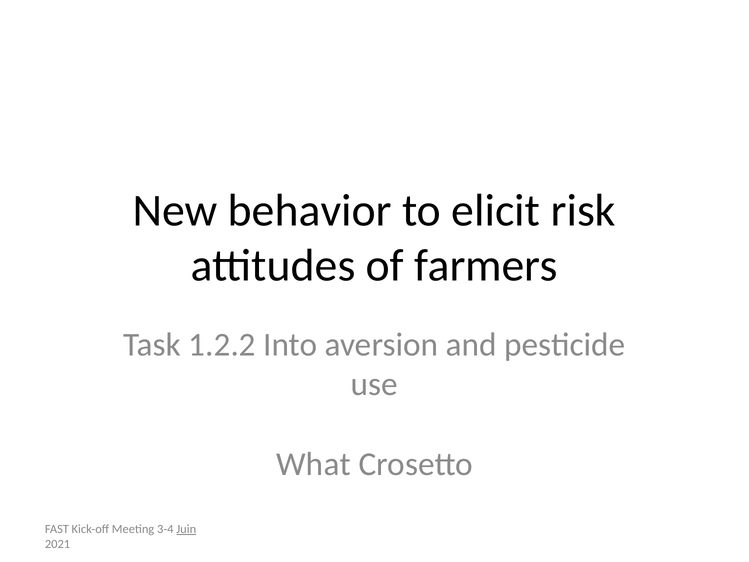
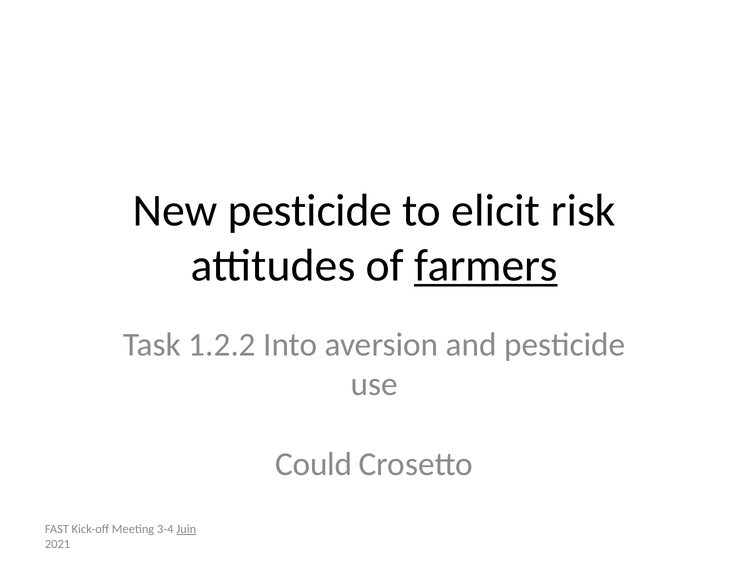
New behavior: behavior -> pesticide
farmers underline: none -> present
What: What -> Could
